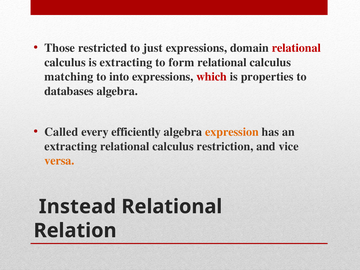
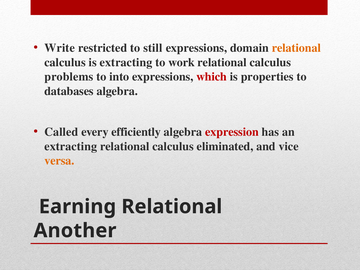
Those: Those -> Write
just: just -> still
relational at (296, 48) colour: red -> orange
form: form -> work
matching: matching -> problems
expression colour: orange -> red
restriction: restriction -> eliminated
Instead: Instead -> Earning
Relation: Relation -> Another
